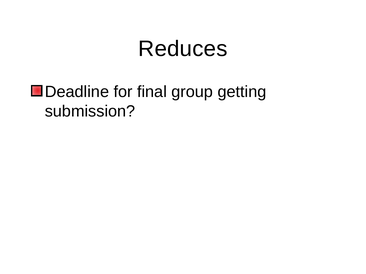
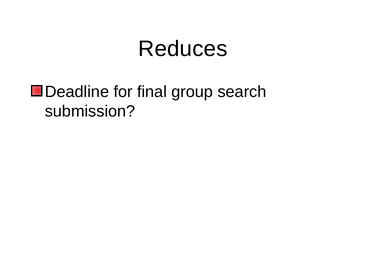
getting: getting -> search
